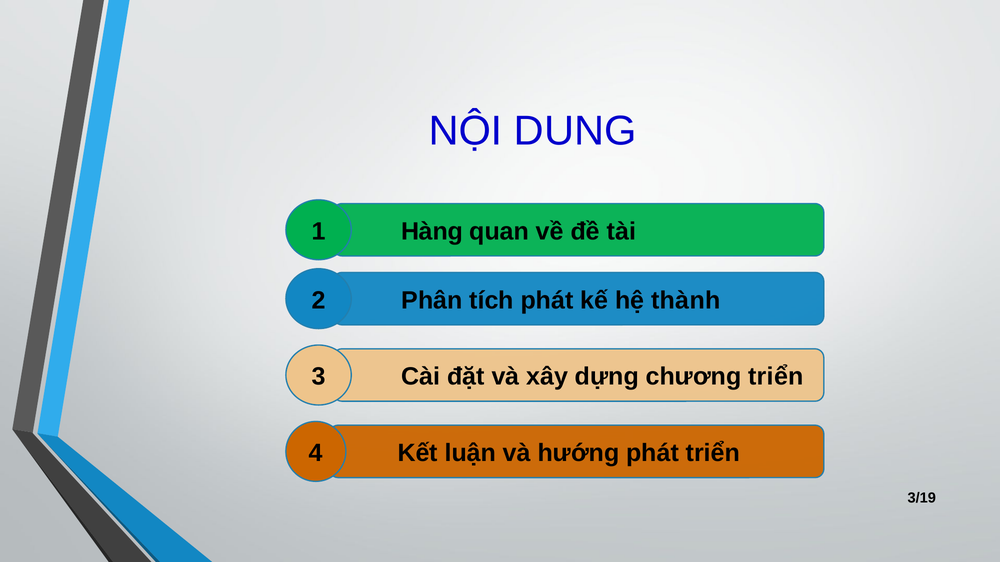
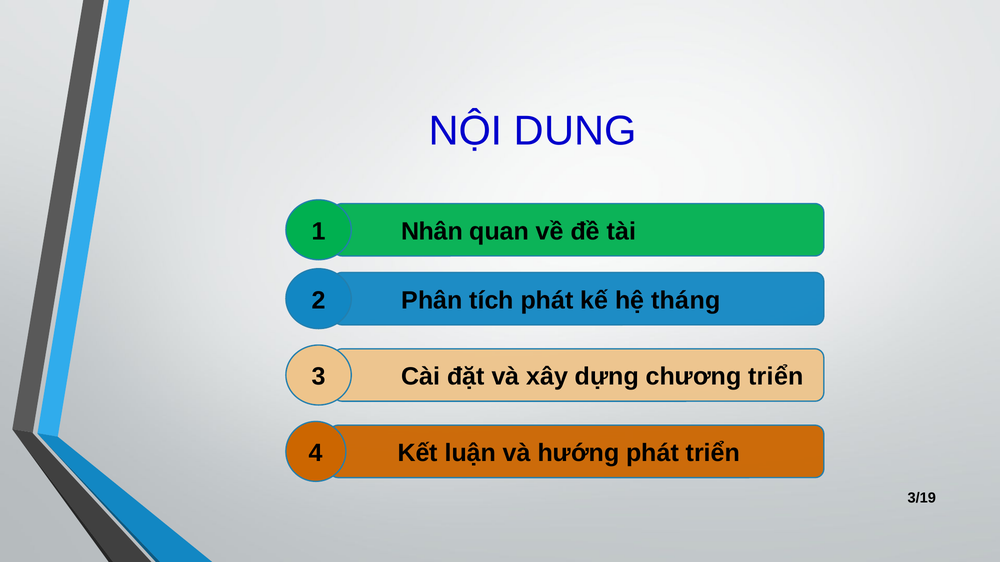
Hàng: Hàng -> Nhân
thành: thành -> tháng
